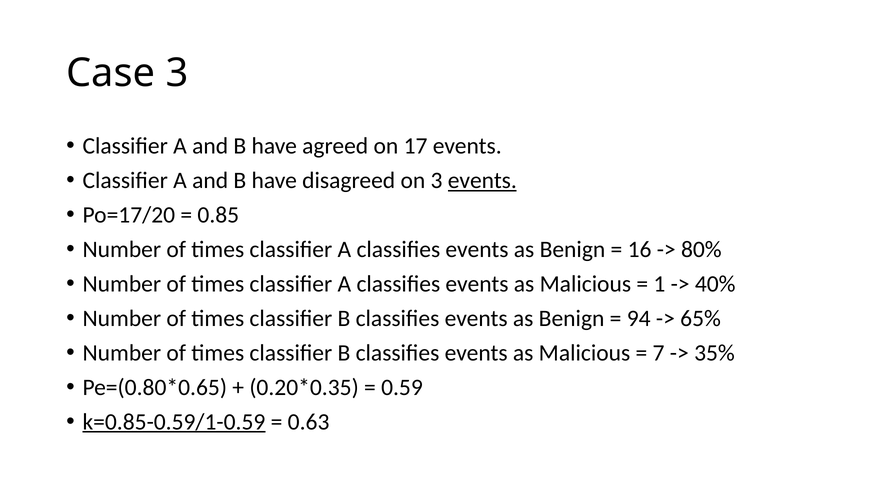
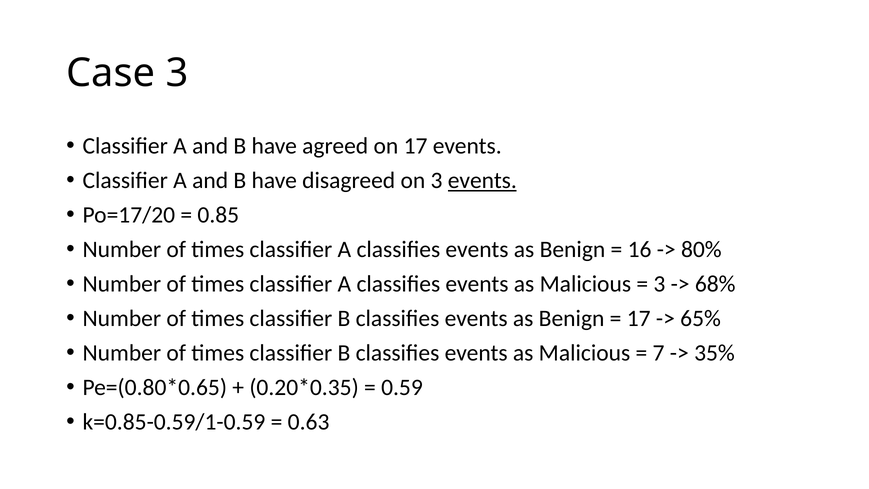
1 at (659, 284): 1 -> 3
40%: 40% -> 68%
94 at (639, 318): 94 -> 17
k=0.85-0.59/1-0.59 underline: present -> none
